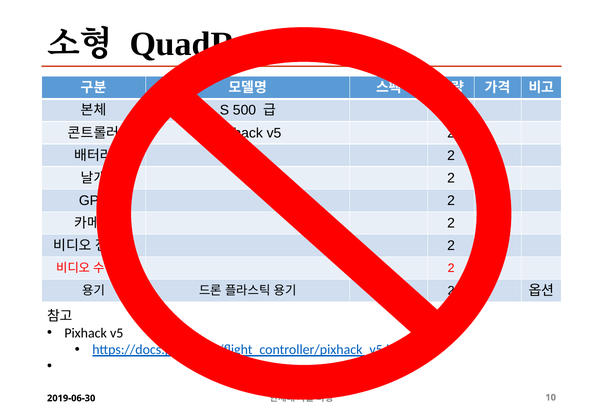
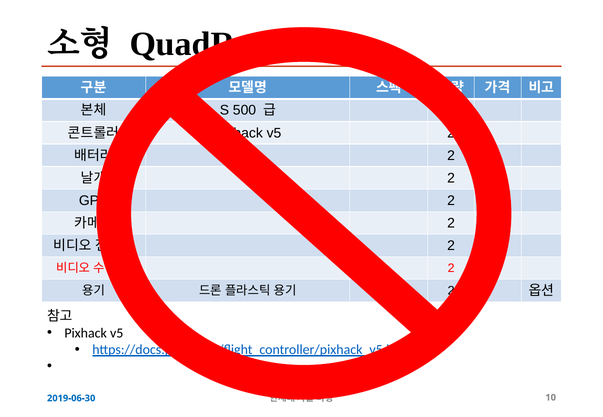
2019-06-30 colour: black -> blue
